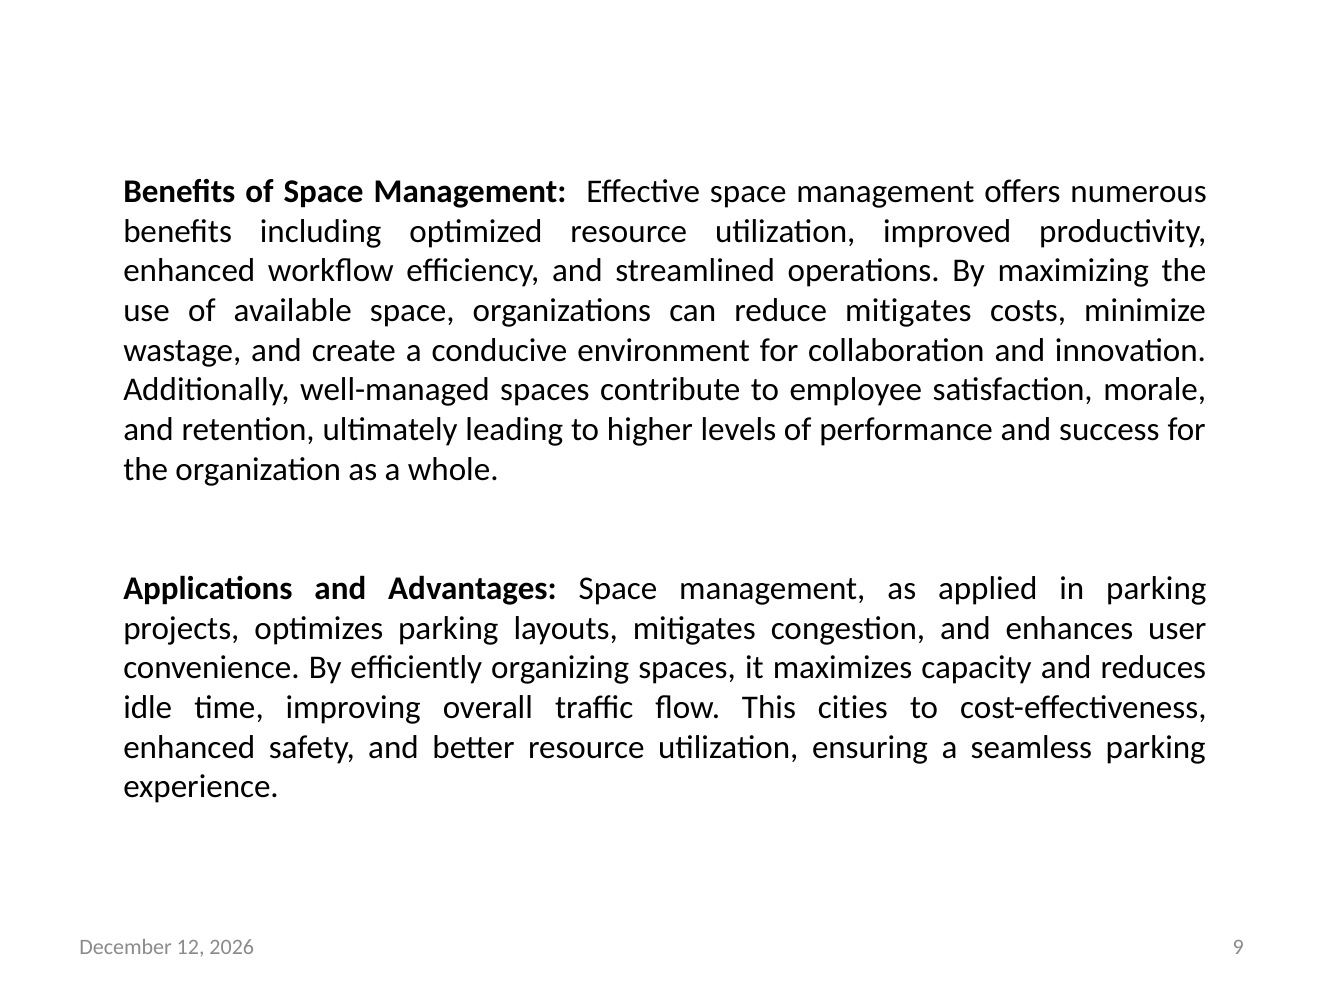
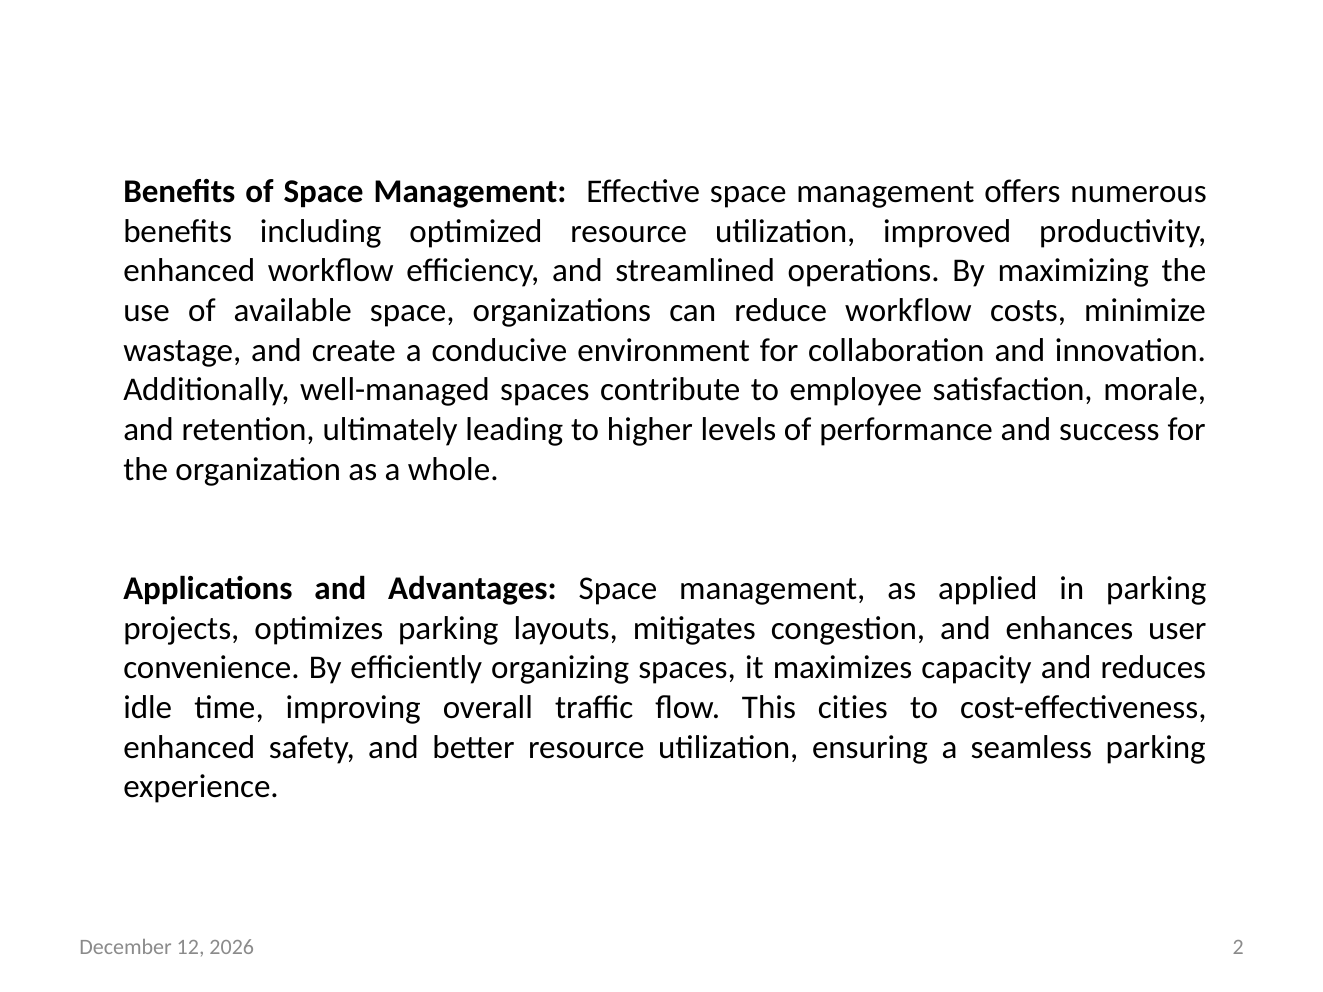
reduce mitigates: mitigates -> workflow
9: 9 -> 2
